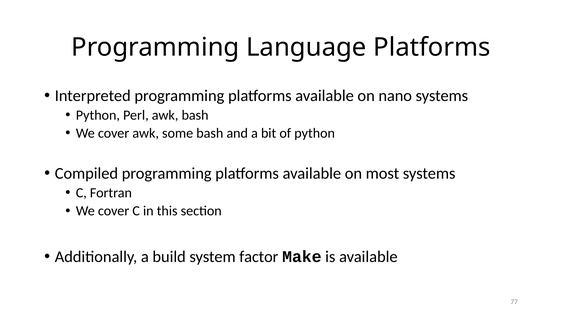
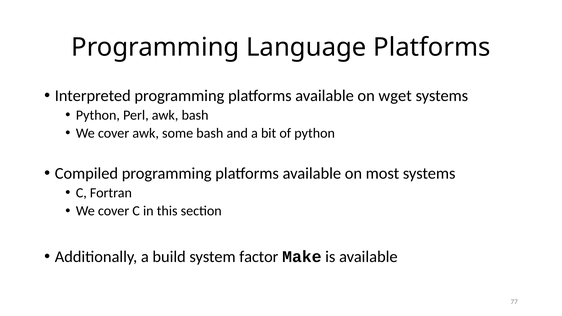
nano: nano -> wget
